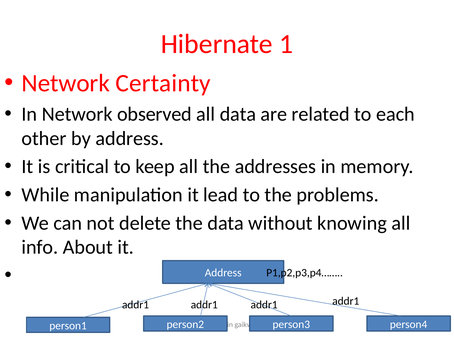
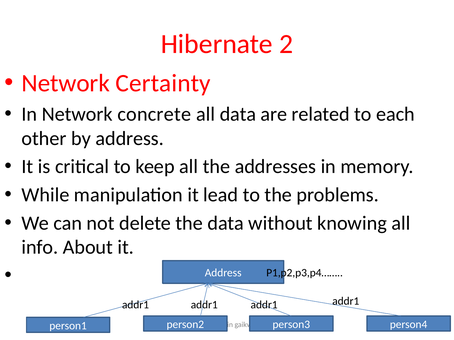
1: 1 -> 2
observed: observed -> concrete
